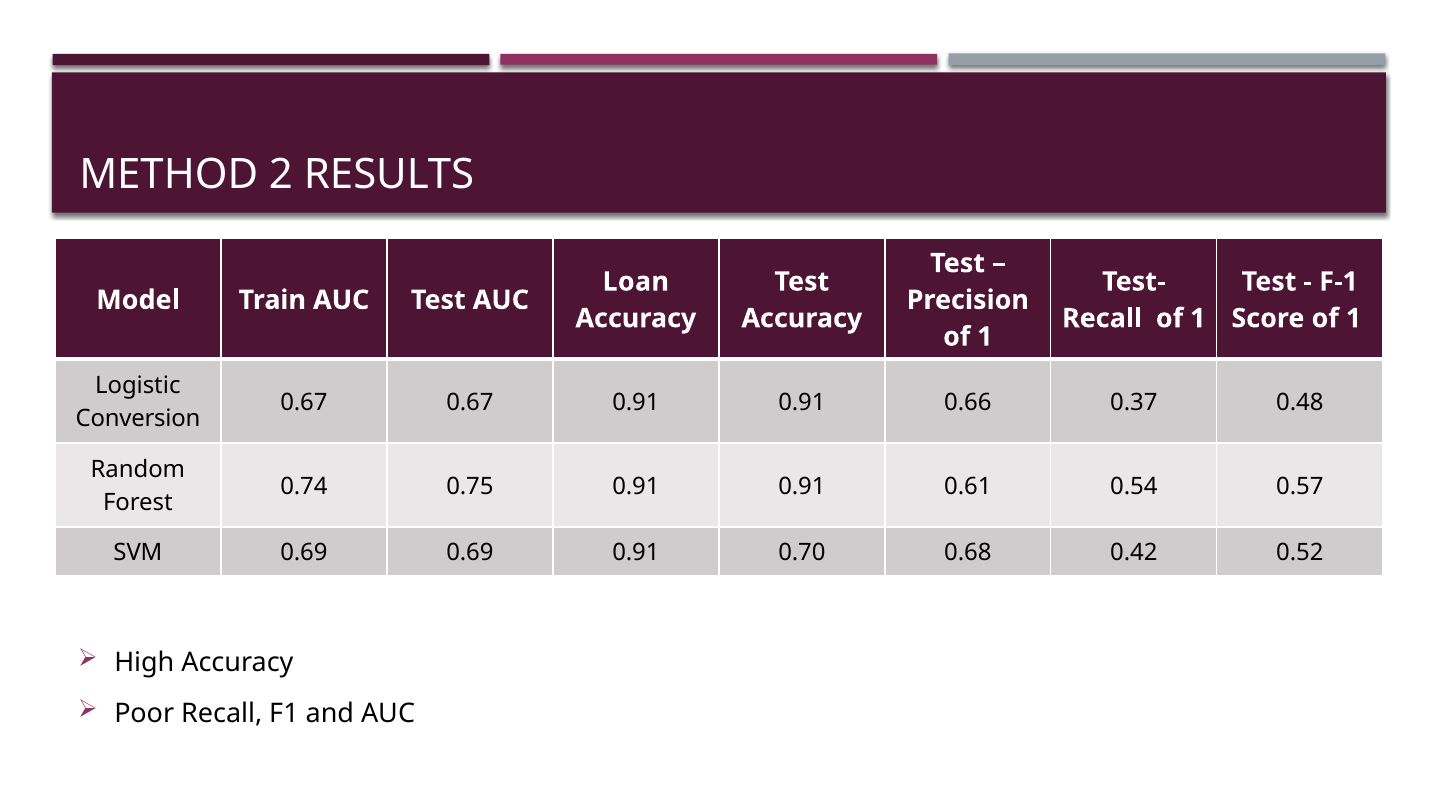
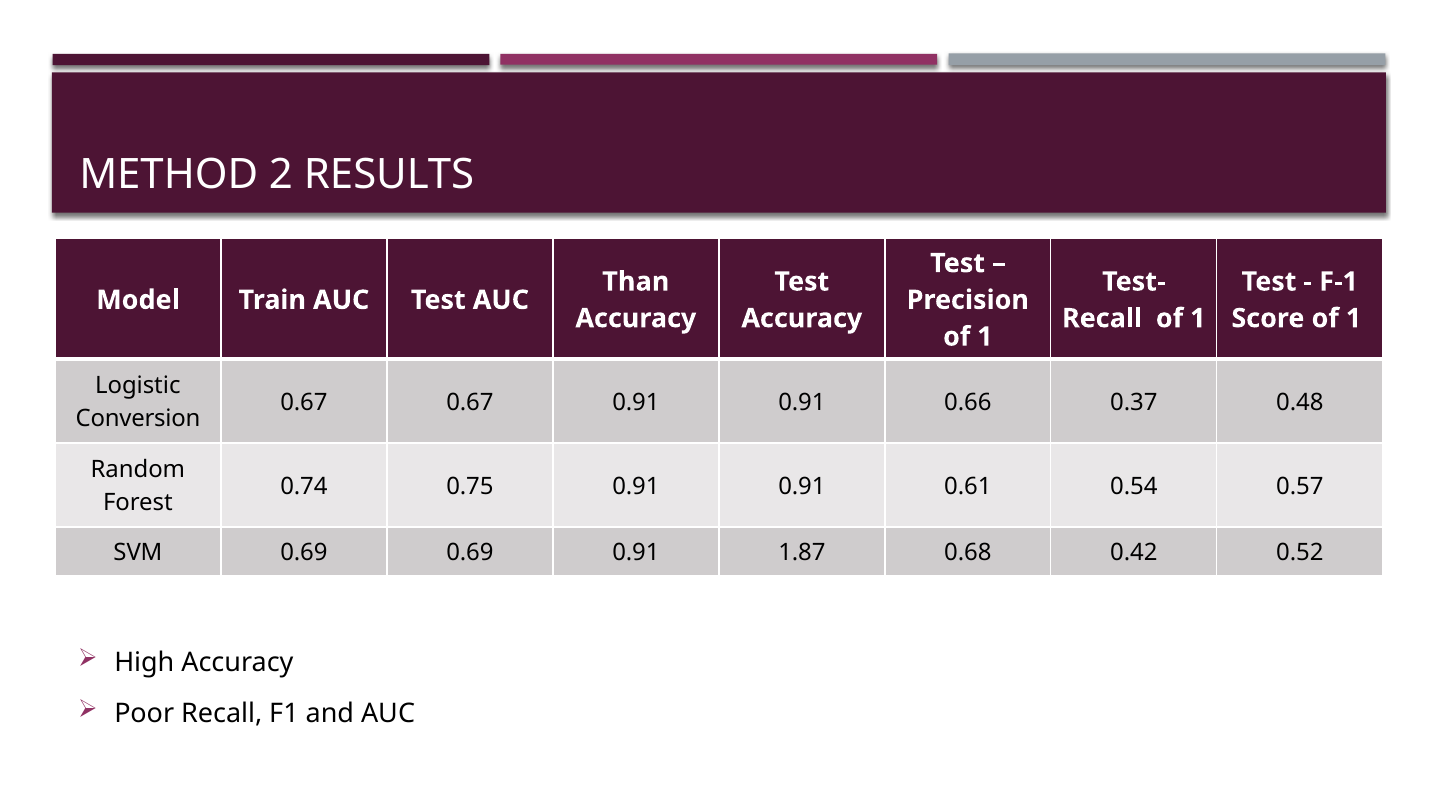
Loan: Loan -> Than
0.70: 0.70 -> 1.87
